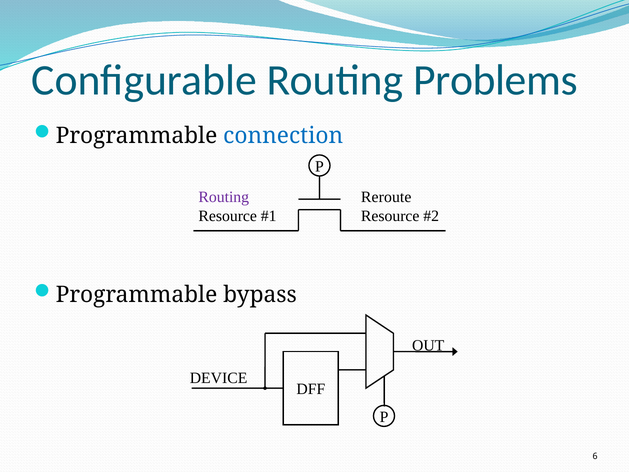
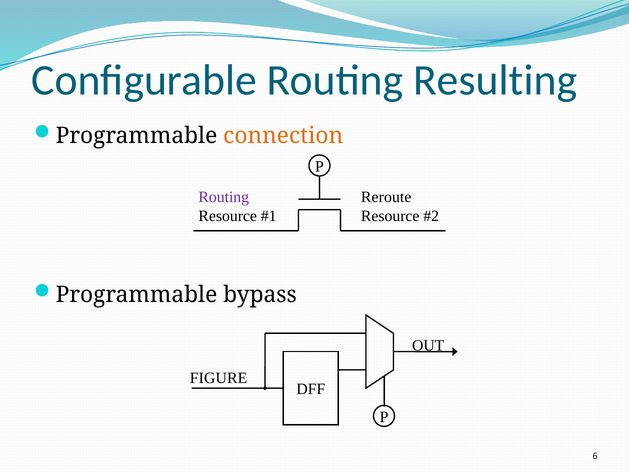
Problems: Problems -> Resulting
connection colour: blue -> orange
DEVICE: DEVICE -> FIGURE
